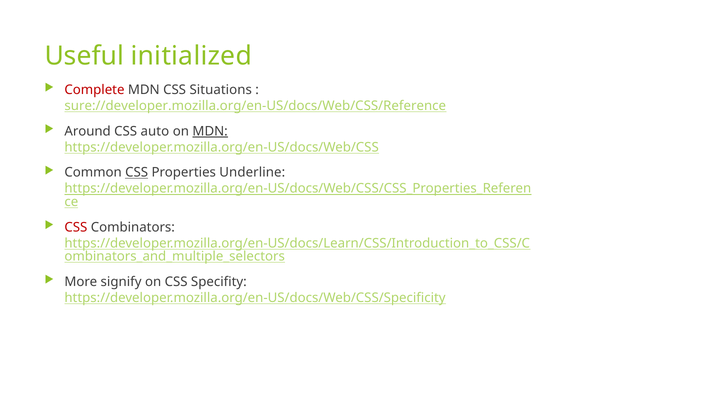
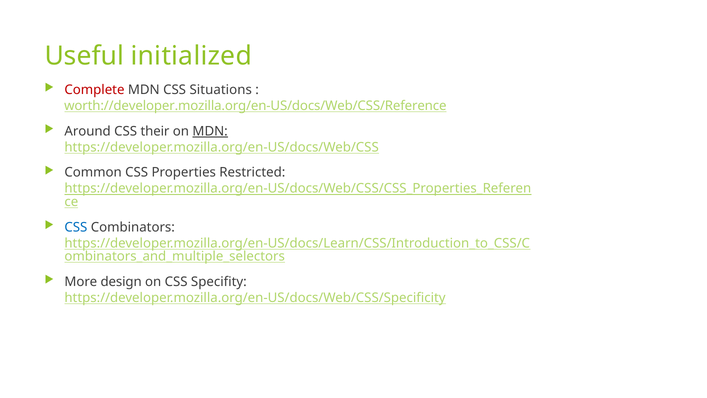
sure://developer.mozilla.org/en-US/docs/Web/CSS/Reference: sure://developer.mozilla.org/en-US/docs/Web/CSS/Reference -> worth://developer.mozilla.org/en-US/docs/Web/CSS/Reference
auto: auto -> their
CSS at (137, 172) underline: present -> none
Underline: Underline -> Restricted
CSS at (76, 227) colour: red -> blue
signify: signify -> design
